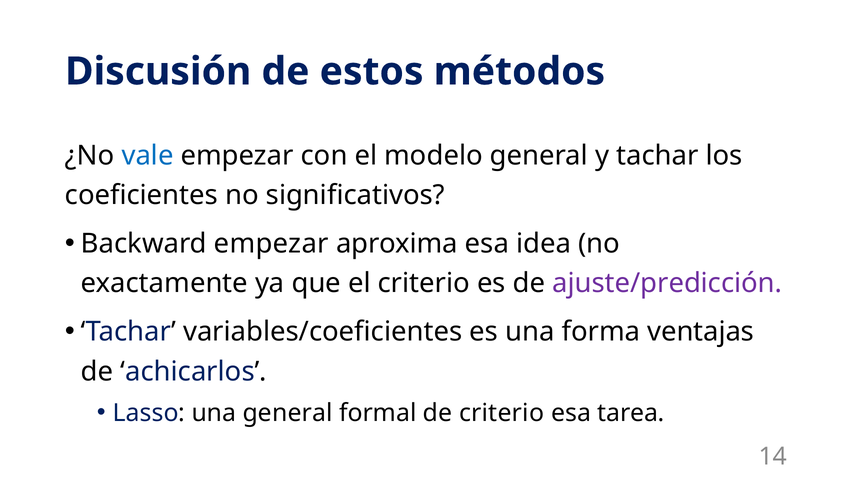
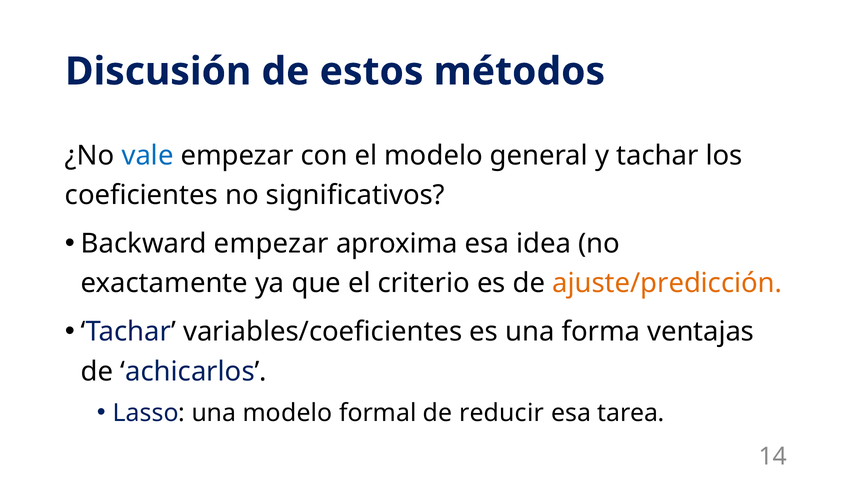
ajuste/predicción colour: purple -> orange
una general: general -> modelo
de criterio: criterio -> reducir
